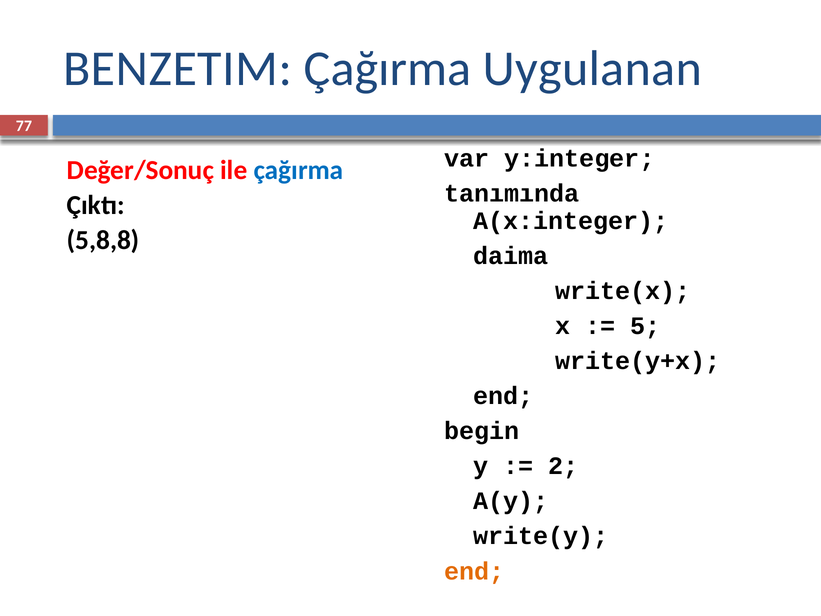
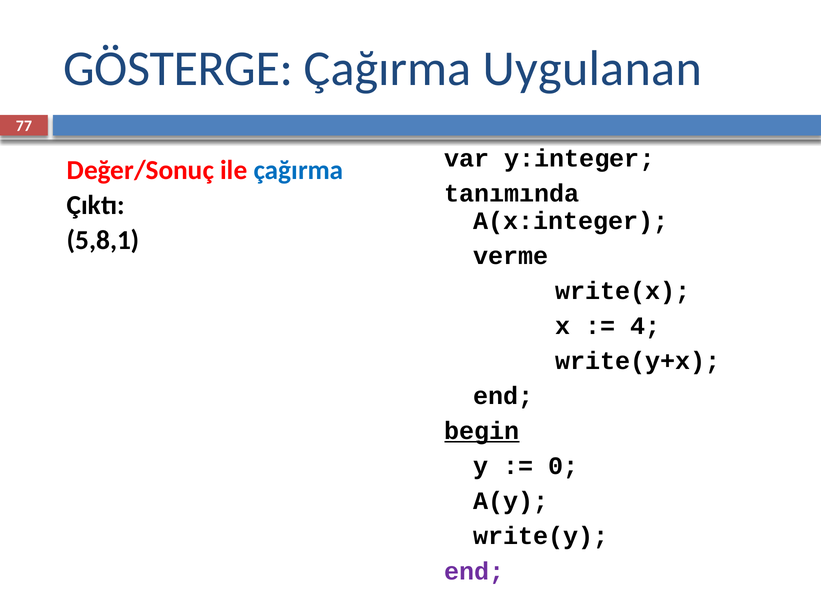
BENZETIM: BENZETIM -> GÖSTERGE
5,8,8: 5,8,8 -> 5,8,1
daima: daima -> verme
5: 5 -> 4
begin underline: none -> present
2: 2 -> 0
end at (474, 571) colour: orange -> purple
